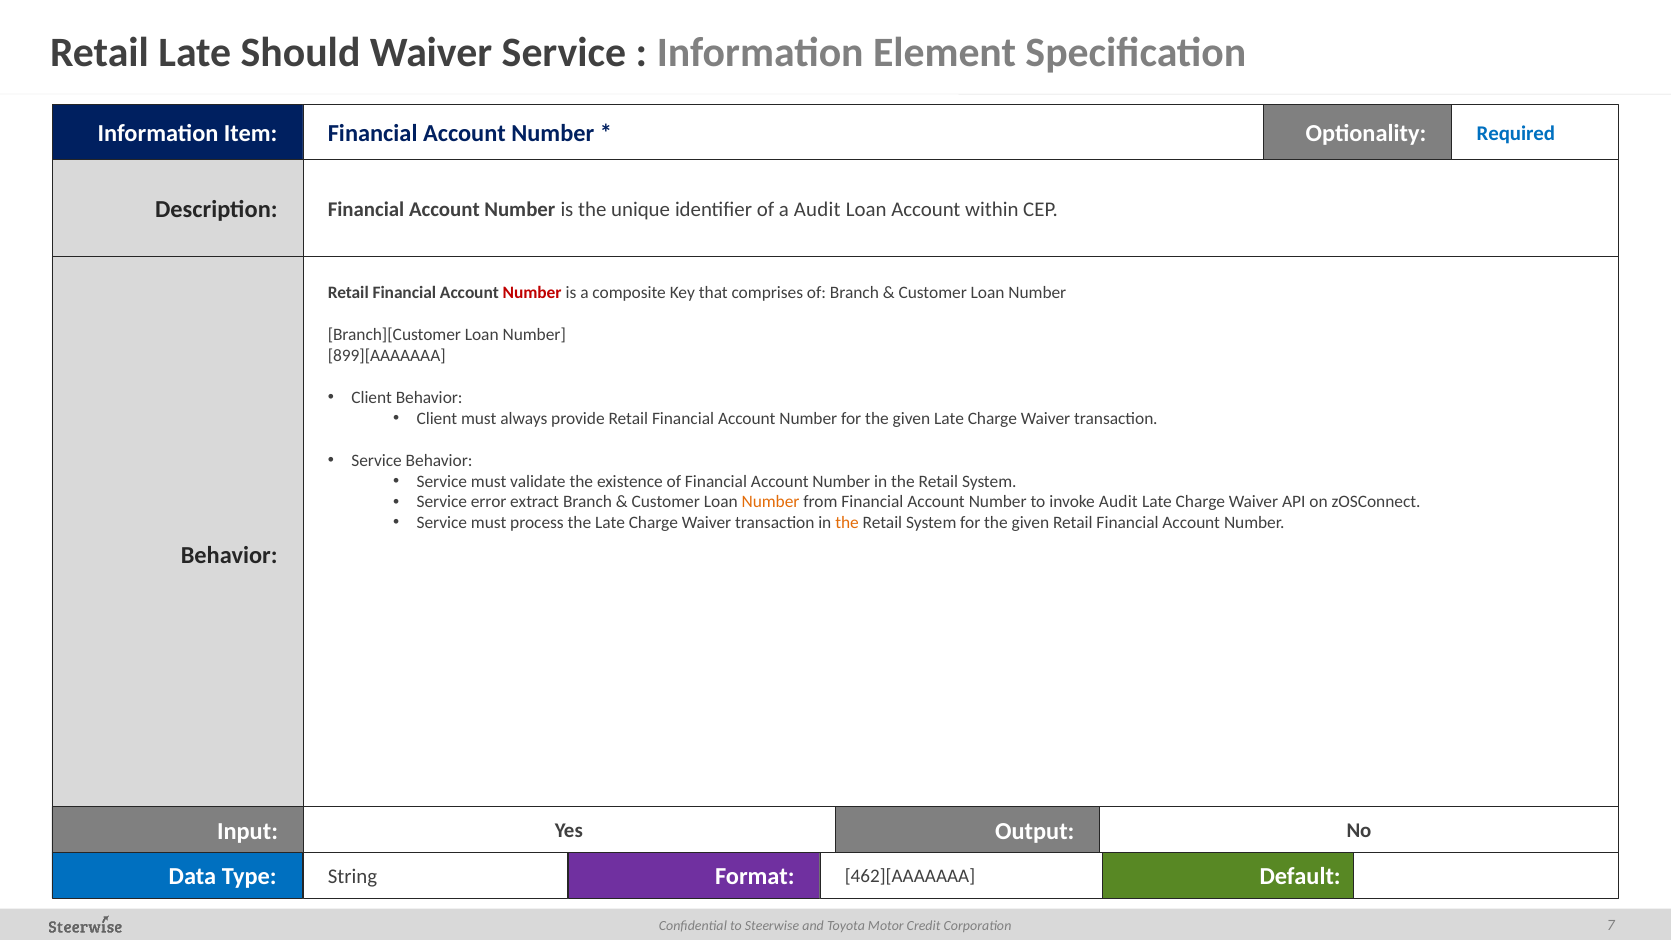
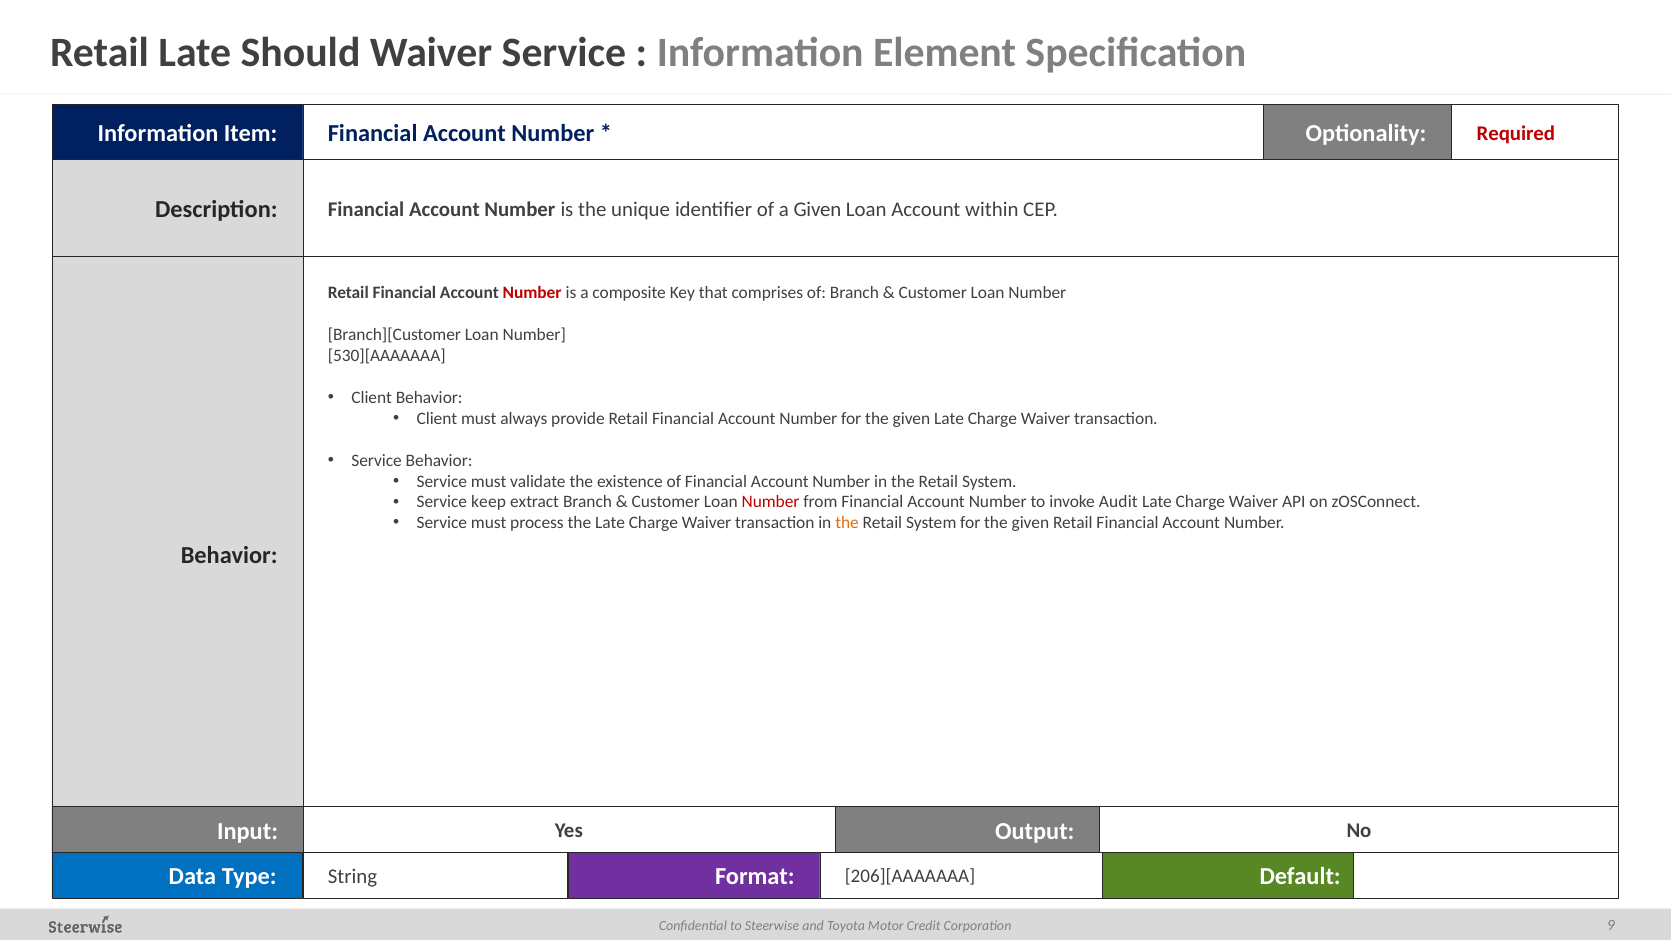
Required colour: blue -> red
a Audit: Audit -> Given
899][AAAAAAA: 899][AAAAAAA -> 530][AAAAAAA
error: error -> keep
Number at (771, 502) colour: orange -> red
462][AAAAAAA: 462][AAAAAAA -> 206][AAAAAAA
7: 7 -> 9
